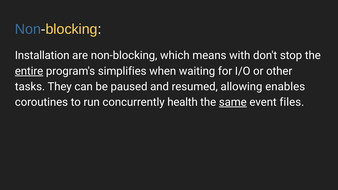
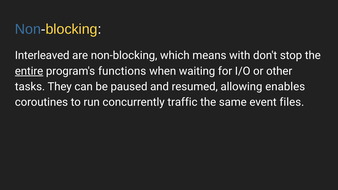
Installation: Installation -> Interleaved
simplifies: simplifies -> functions
health: health -> traffic
same underline: present -> none
